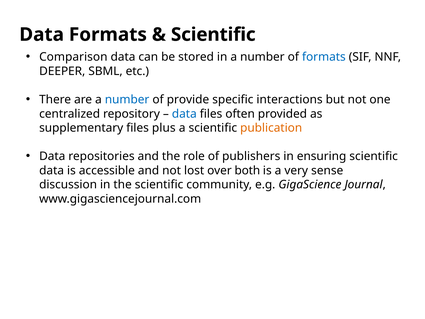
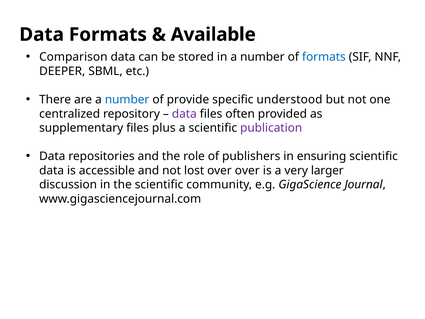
Scientific at (213, 35): Scientific -> Available
interactions: interactions -> understood
data at (184, 114) colour: blue -> purple
publication colour: orange -> purple
over both: both -> over
sense: sense -> larger
